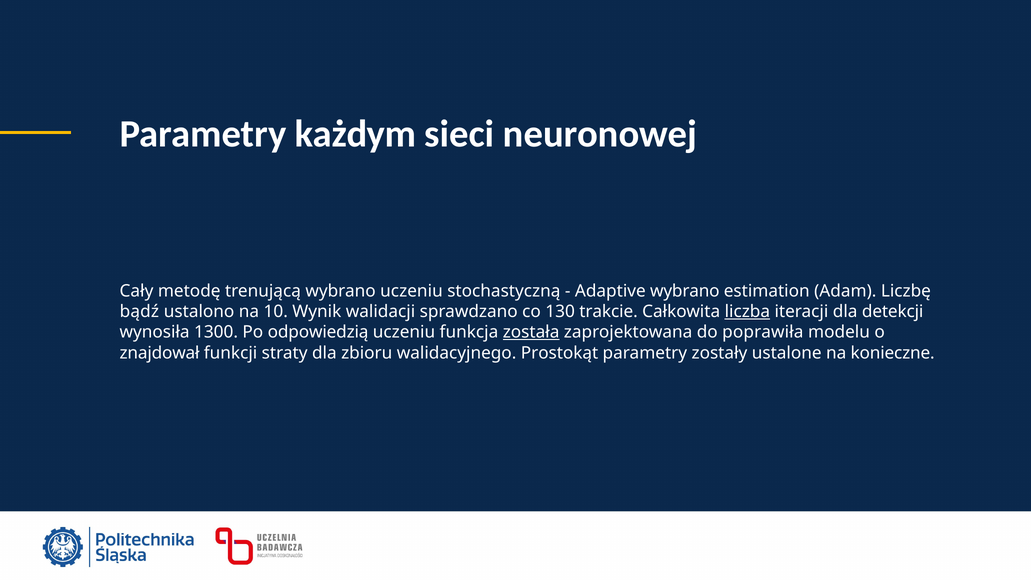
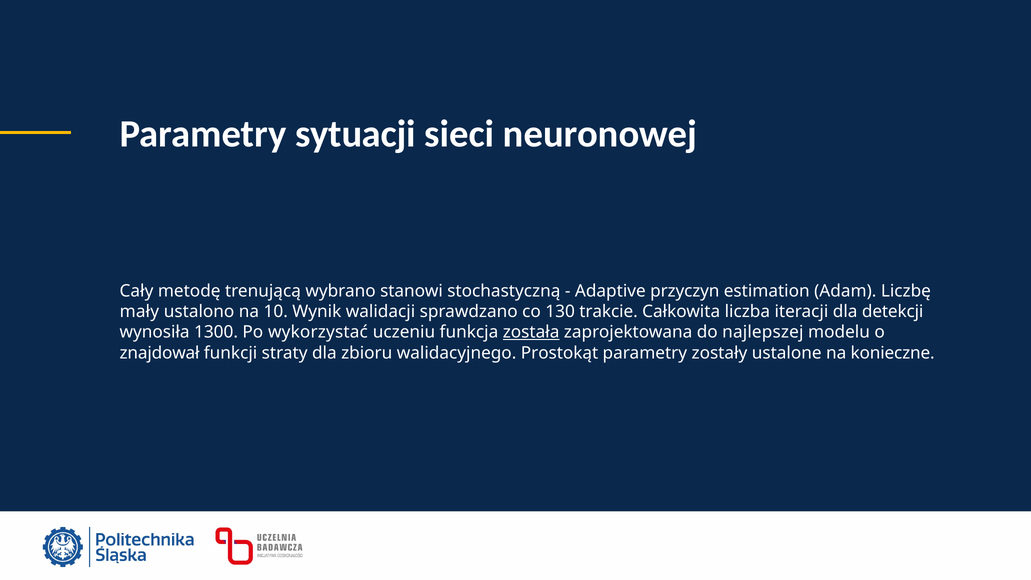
każdym: każdym -> sytuacji
wybrano uczeniu: uczeniu -> stanowi
Adaptive wybrano: wybrano -> przyczyn
bądź: bądź -> mały
liczba underline: present -> none
odpowiedzią: odpowiedzią -> wykorzystać
poprawiła: poprawiła -> najlepszej
